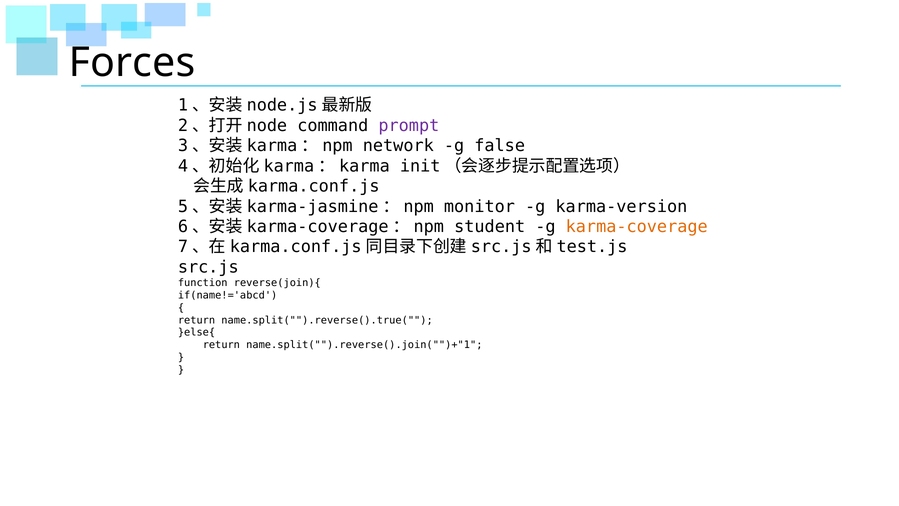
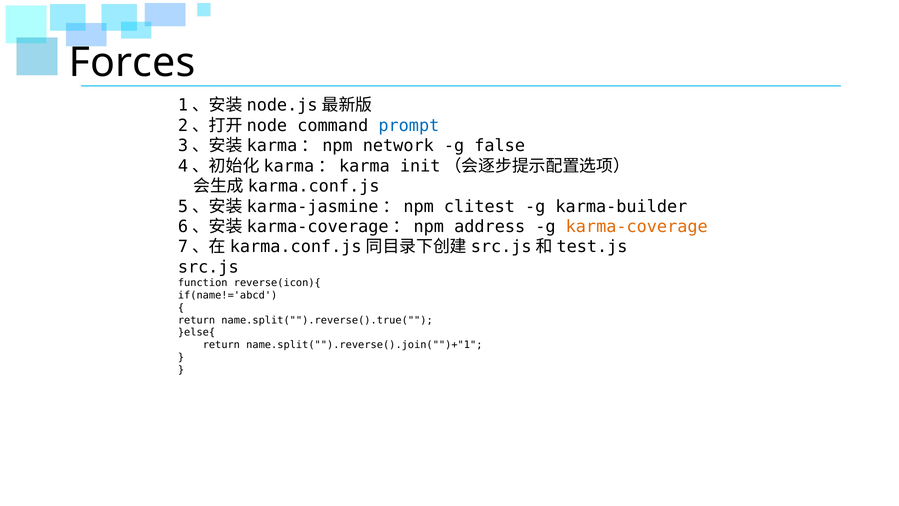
prompt colour: purple -> blue
monitor: monitor -> clitest
karma-version: karma-version -> karma-builder
student: student -> address
reverse(join){: reverse(join){ -> reverse(icon){
